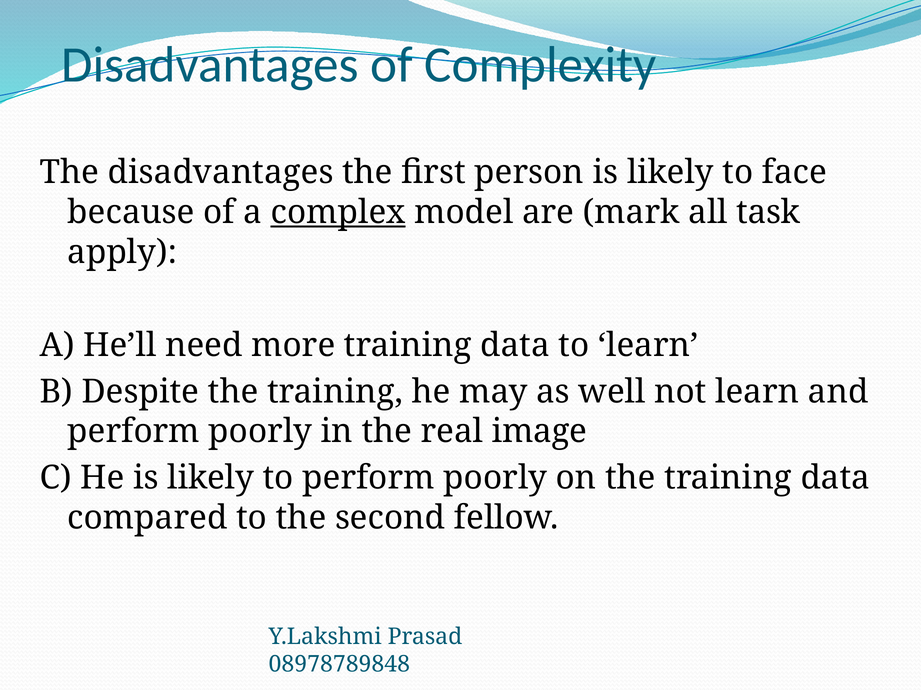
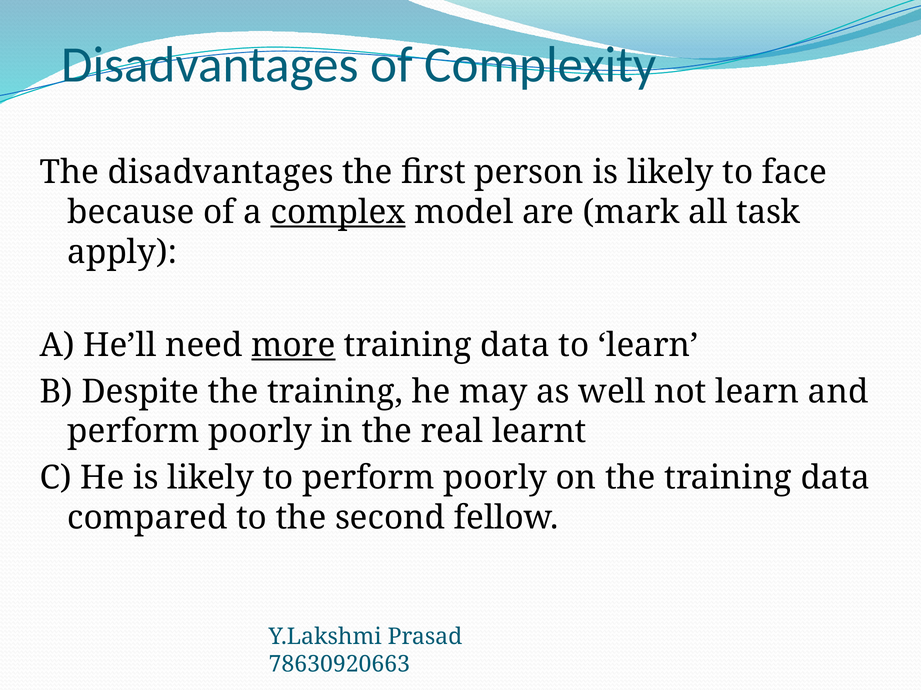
more underline: none -> present
image: image -> learnt
08978789848: 08978789848 -> 78630920663
